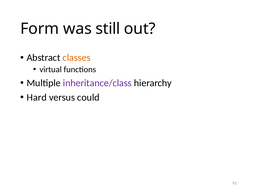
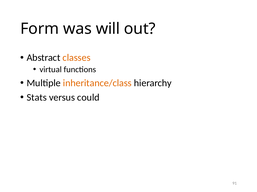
still: still -> will
inheritance/class colour: purple -> orange
Hard: Hard -> Stats
